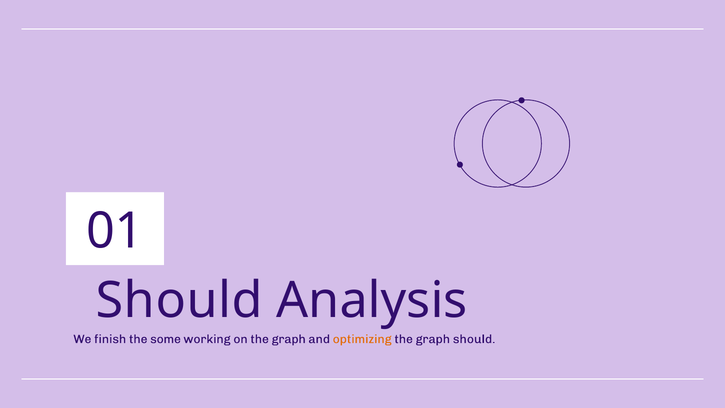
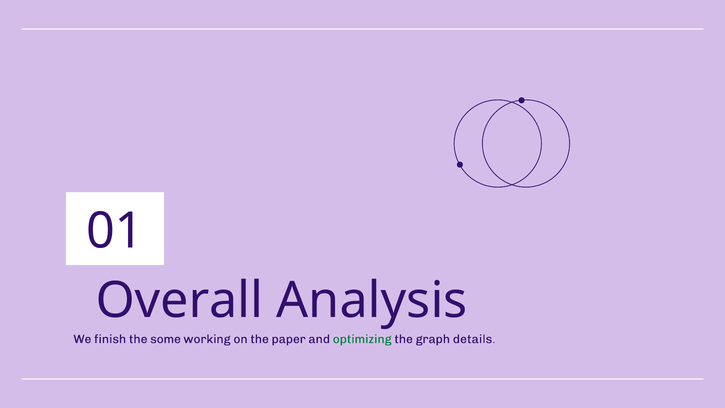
Should at (179, 301): Should -> Overall
on the graph: graph -> paper
optimizing colour: orange -> green
graph should: should -> details
